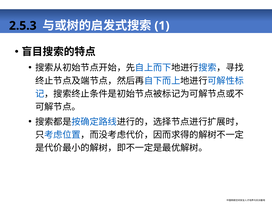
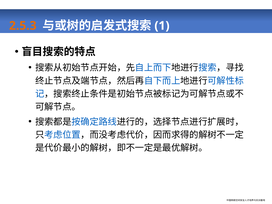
2.5.3 colour: black -> orange
